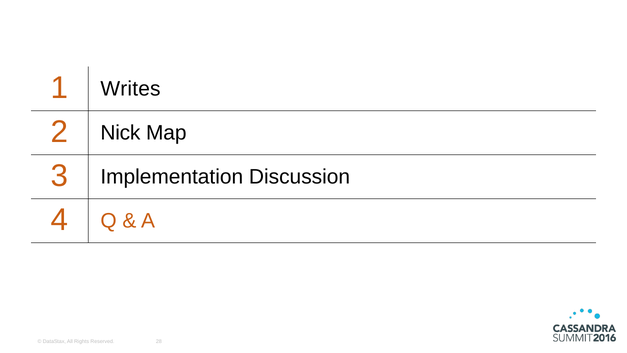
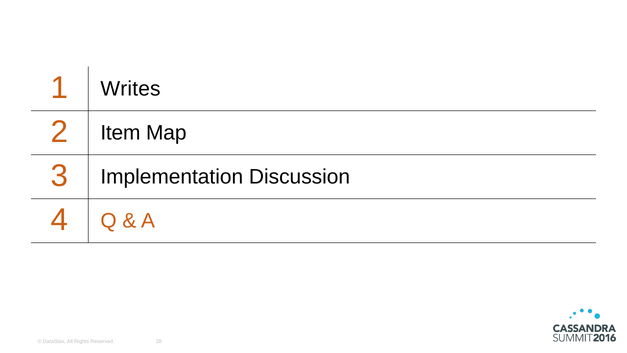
Nick: Nick -> Item
